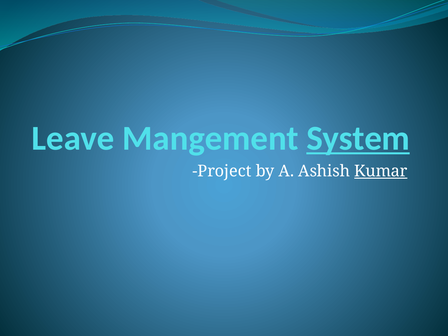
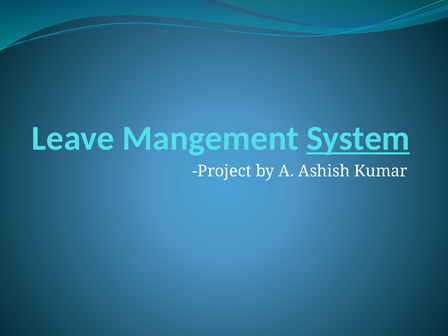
Kumar underline: present -> none
